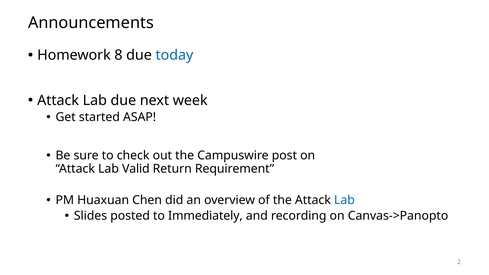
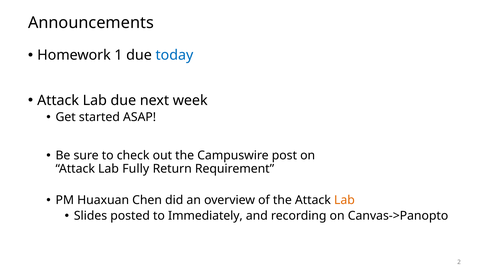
8: 8 -> 1
Valid: Valid -> Fully
Lab at (344, 200) colour: blue -> orange
